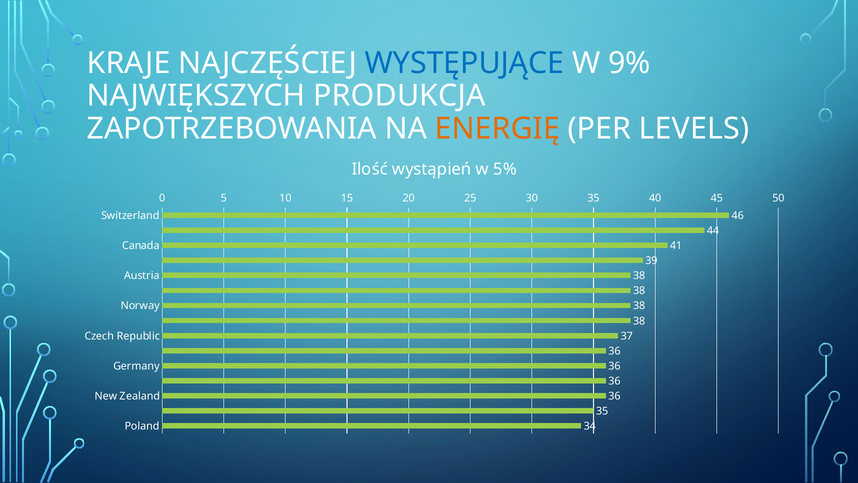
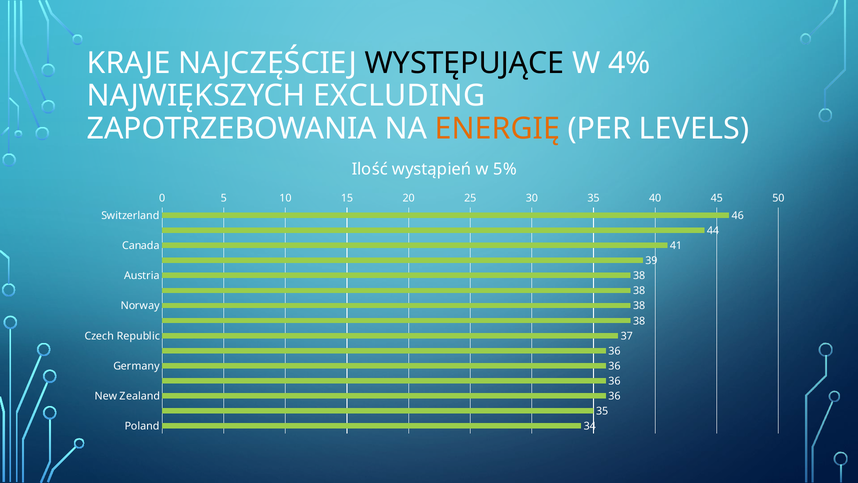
WYSTĘPUJĄCE colour: blue -> black
9%: 9% -> 4%
PRODUKCJA: PRODUKCJA -> EXCLUDING
